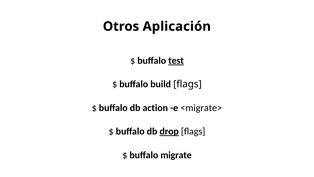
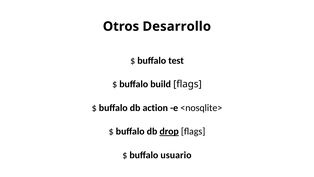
Aplicación: Aplicación -> Desarrollo
test underline: present -> none
<migrate>: <migrate> -> <nosqlite>
migrate: migrate -> usuario
